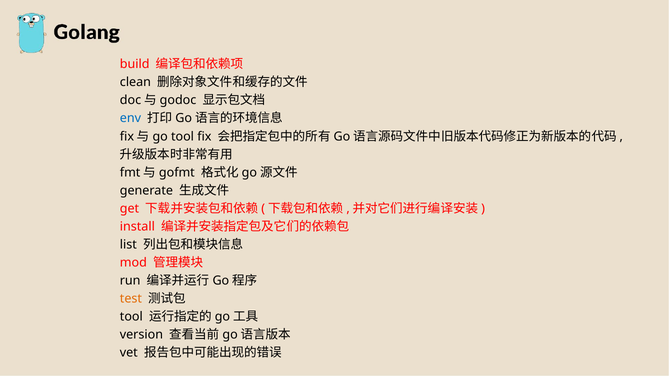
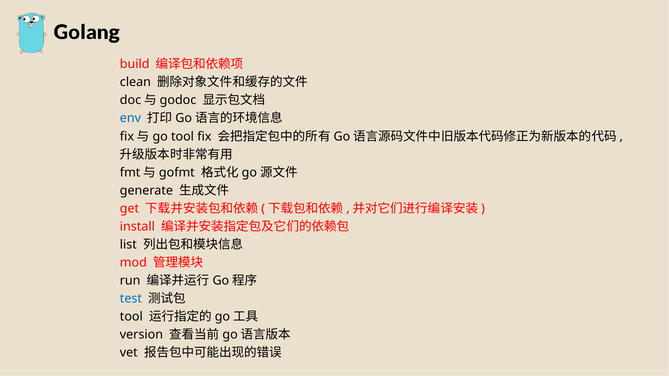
test colour: orange -> blue
